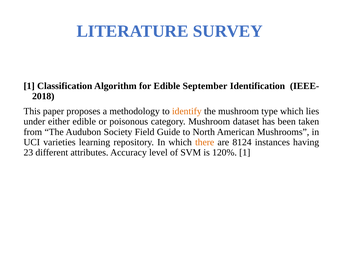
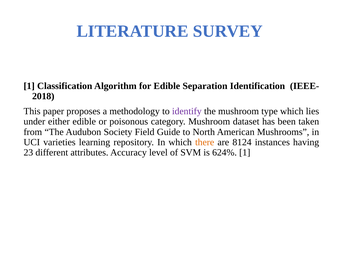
September: September -> Separation
identify colour: orange -> purple
120%: 120% -> 624%
